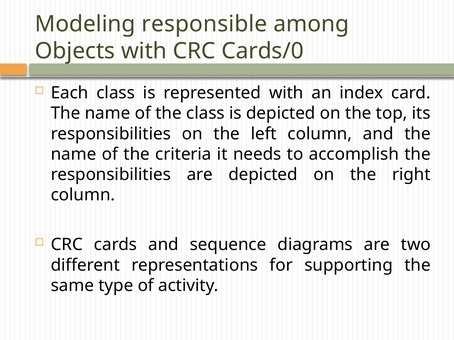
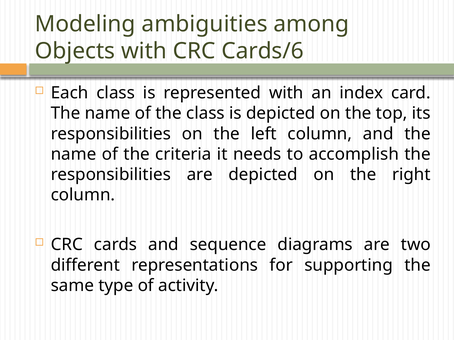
responsible: responsible -> ambiguities
Cards/0: Cards/0 -> Cards/6
